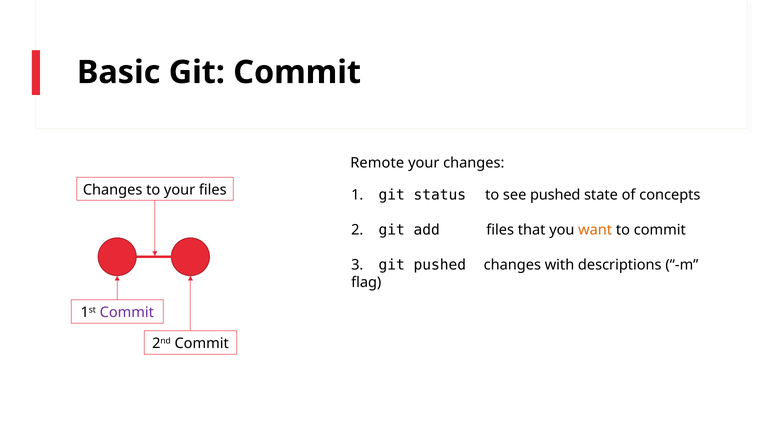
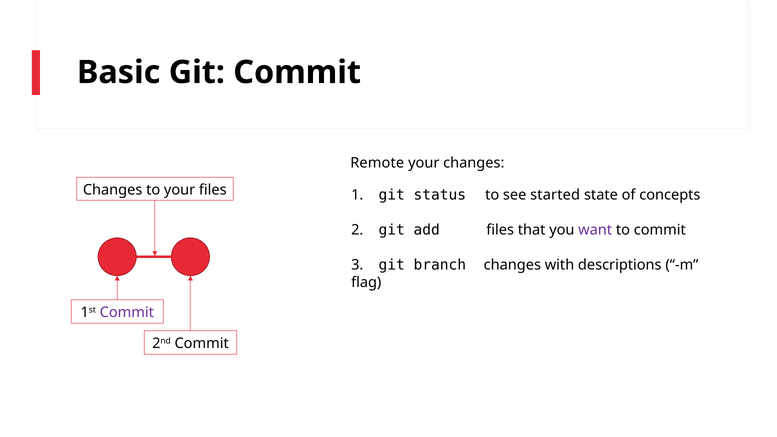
see pushed: pushed -> started
want colour: orange -> purple
git pushed: pushed -> branch
